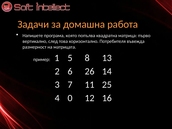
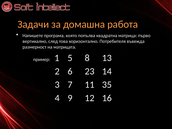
26: 26 -> 23
25: 25 -> 35
0: 0 -> 9
